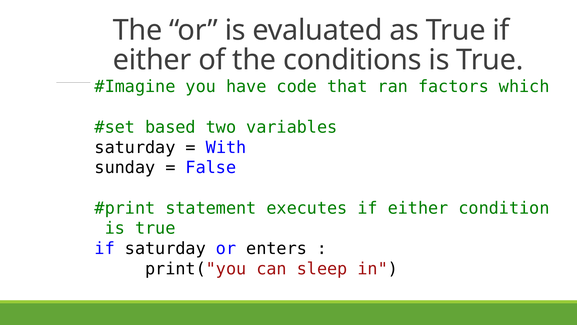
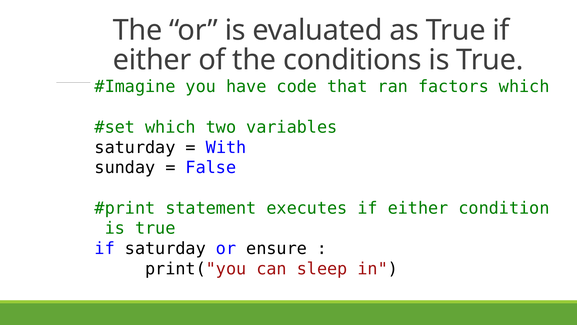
based at (170, 127): based -> which
enters: enters -> ensure
